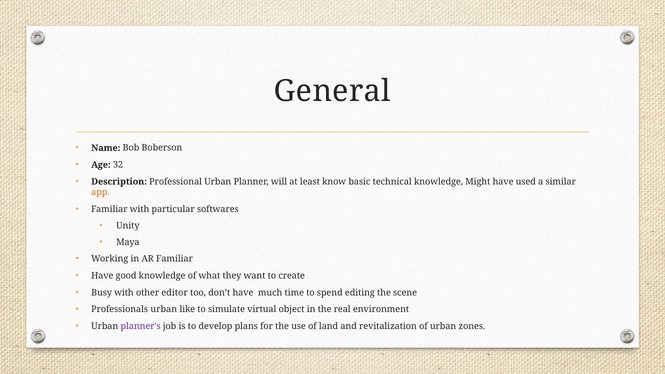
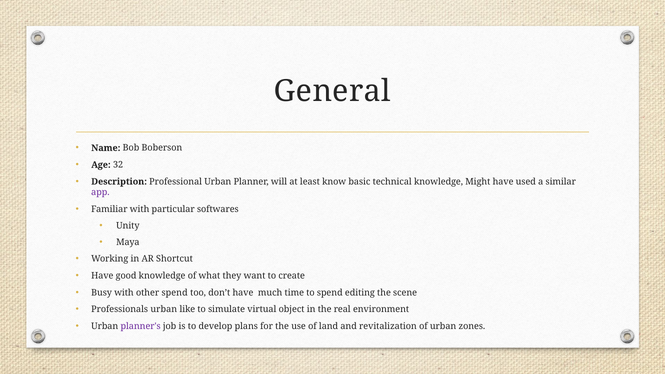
app colour: orange -> purple
AR Familiar: Familiar -> Shortcut
other editor: editor -> spend
